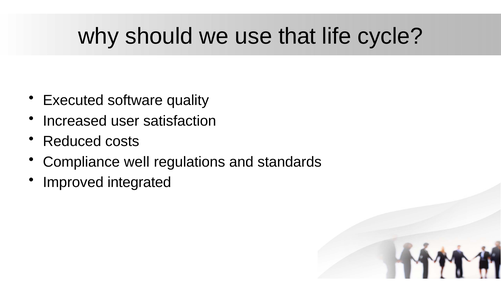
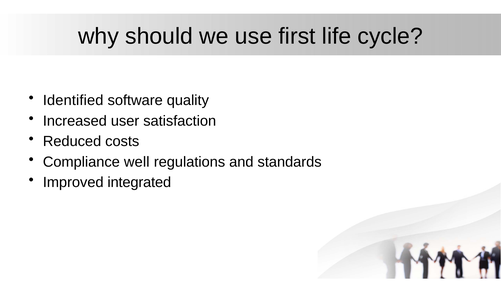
that: that -> first
Executed: Executed -> Identified
